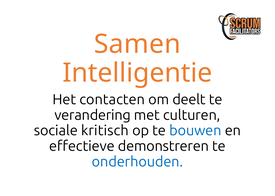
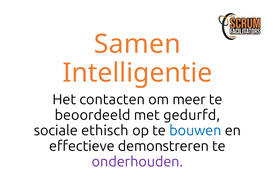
deelt: deelt -> meer
verandering: verandering -> beoordeeld
culturen: culturen -> gedurfd
kritisch: kritisch -> ethisch
onderhouden colour: blue -> purple
